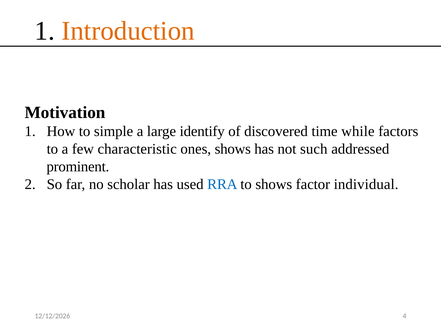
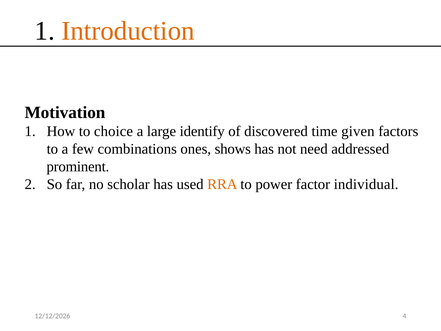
simple: simple -> choice
while: while -> given
characteristic: characteristic -> combinations
such: such -> need
RRA colour: blue -> orange
to shows: shows -> power
